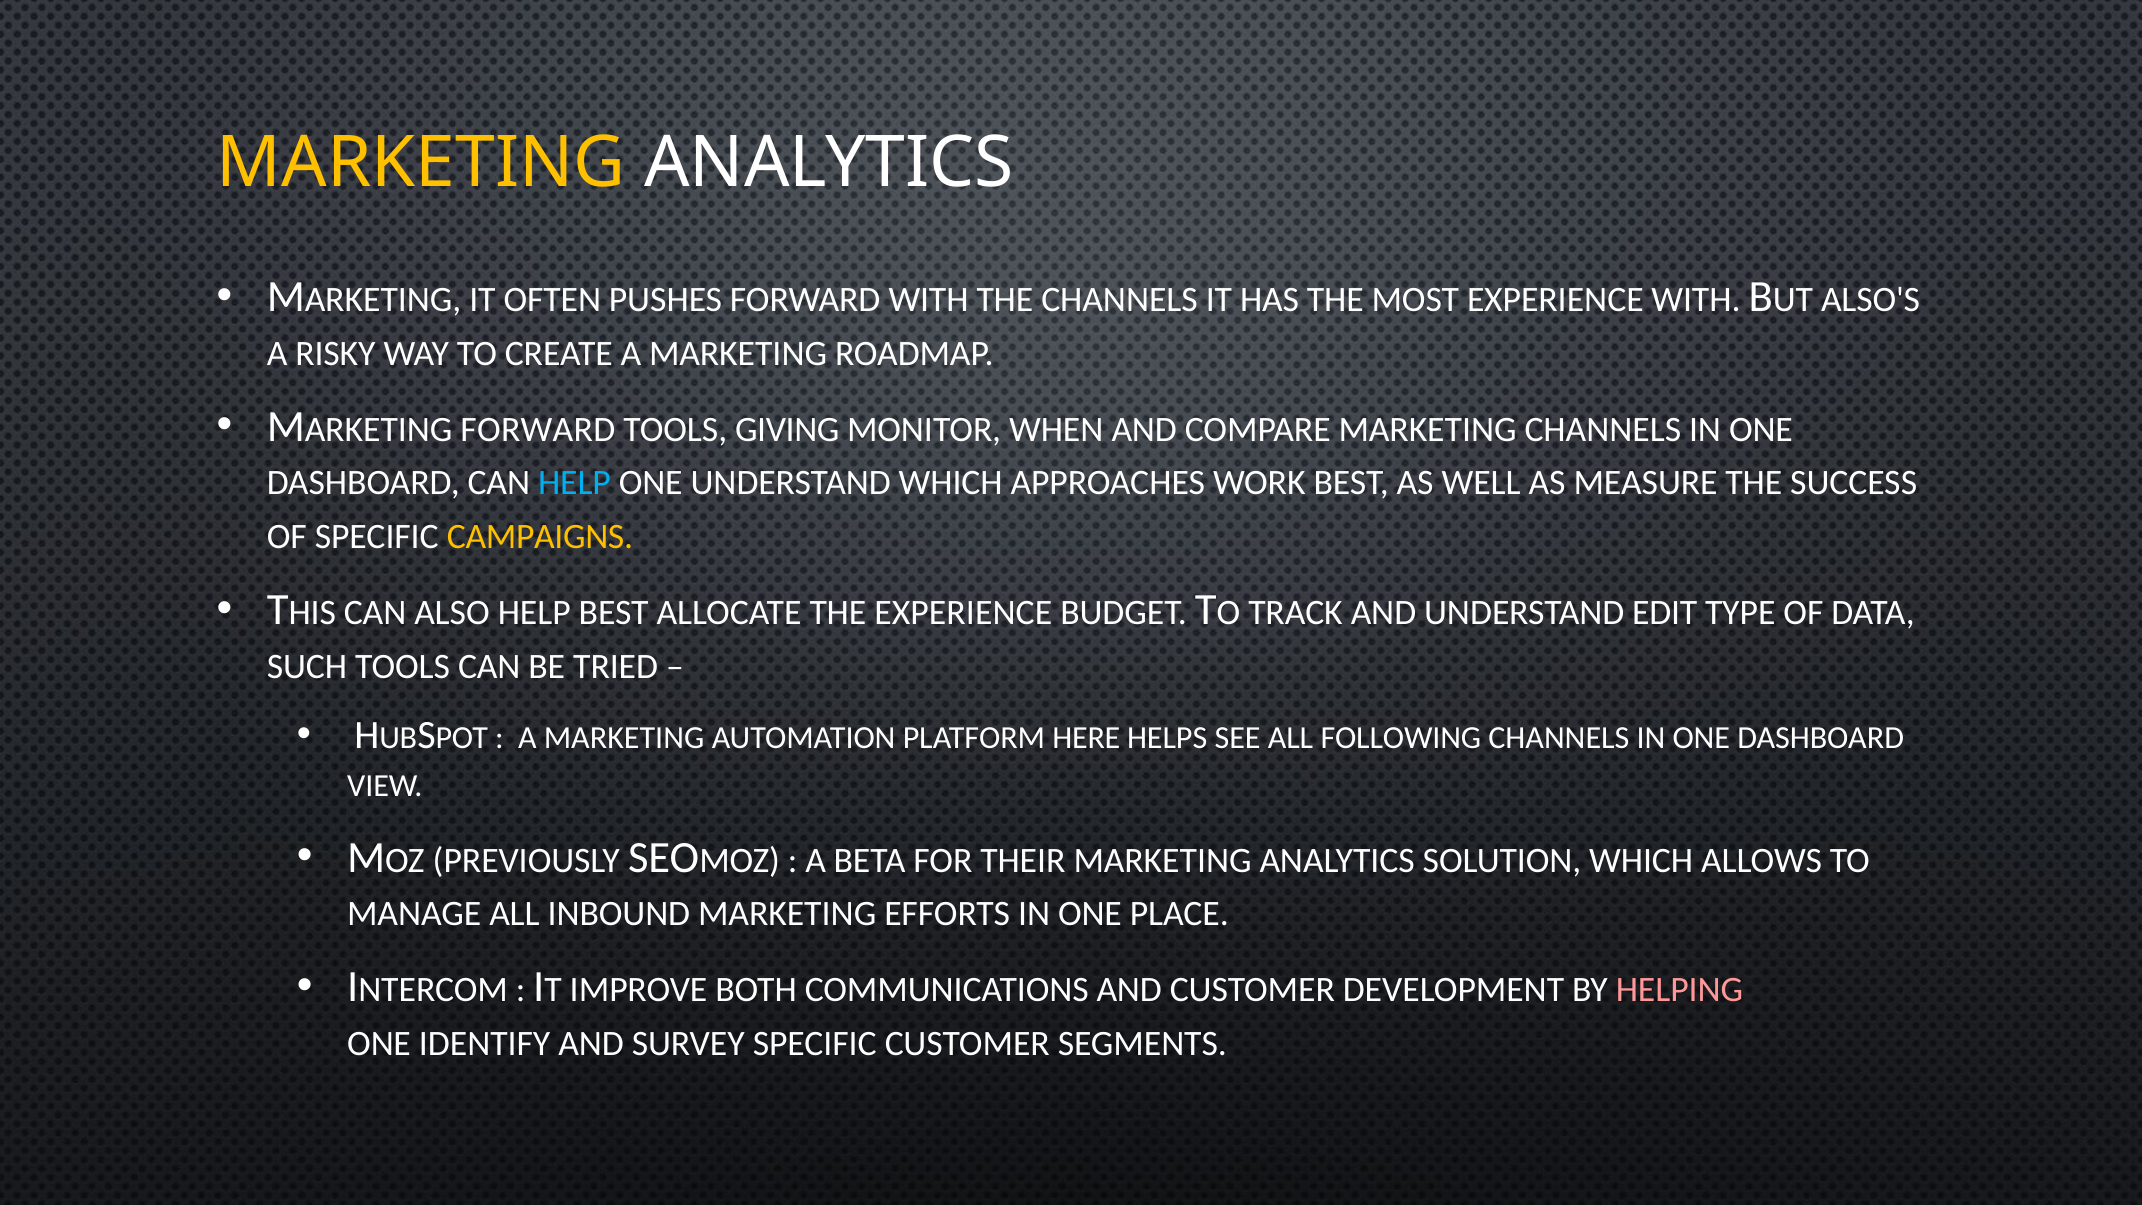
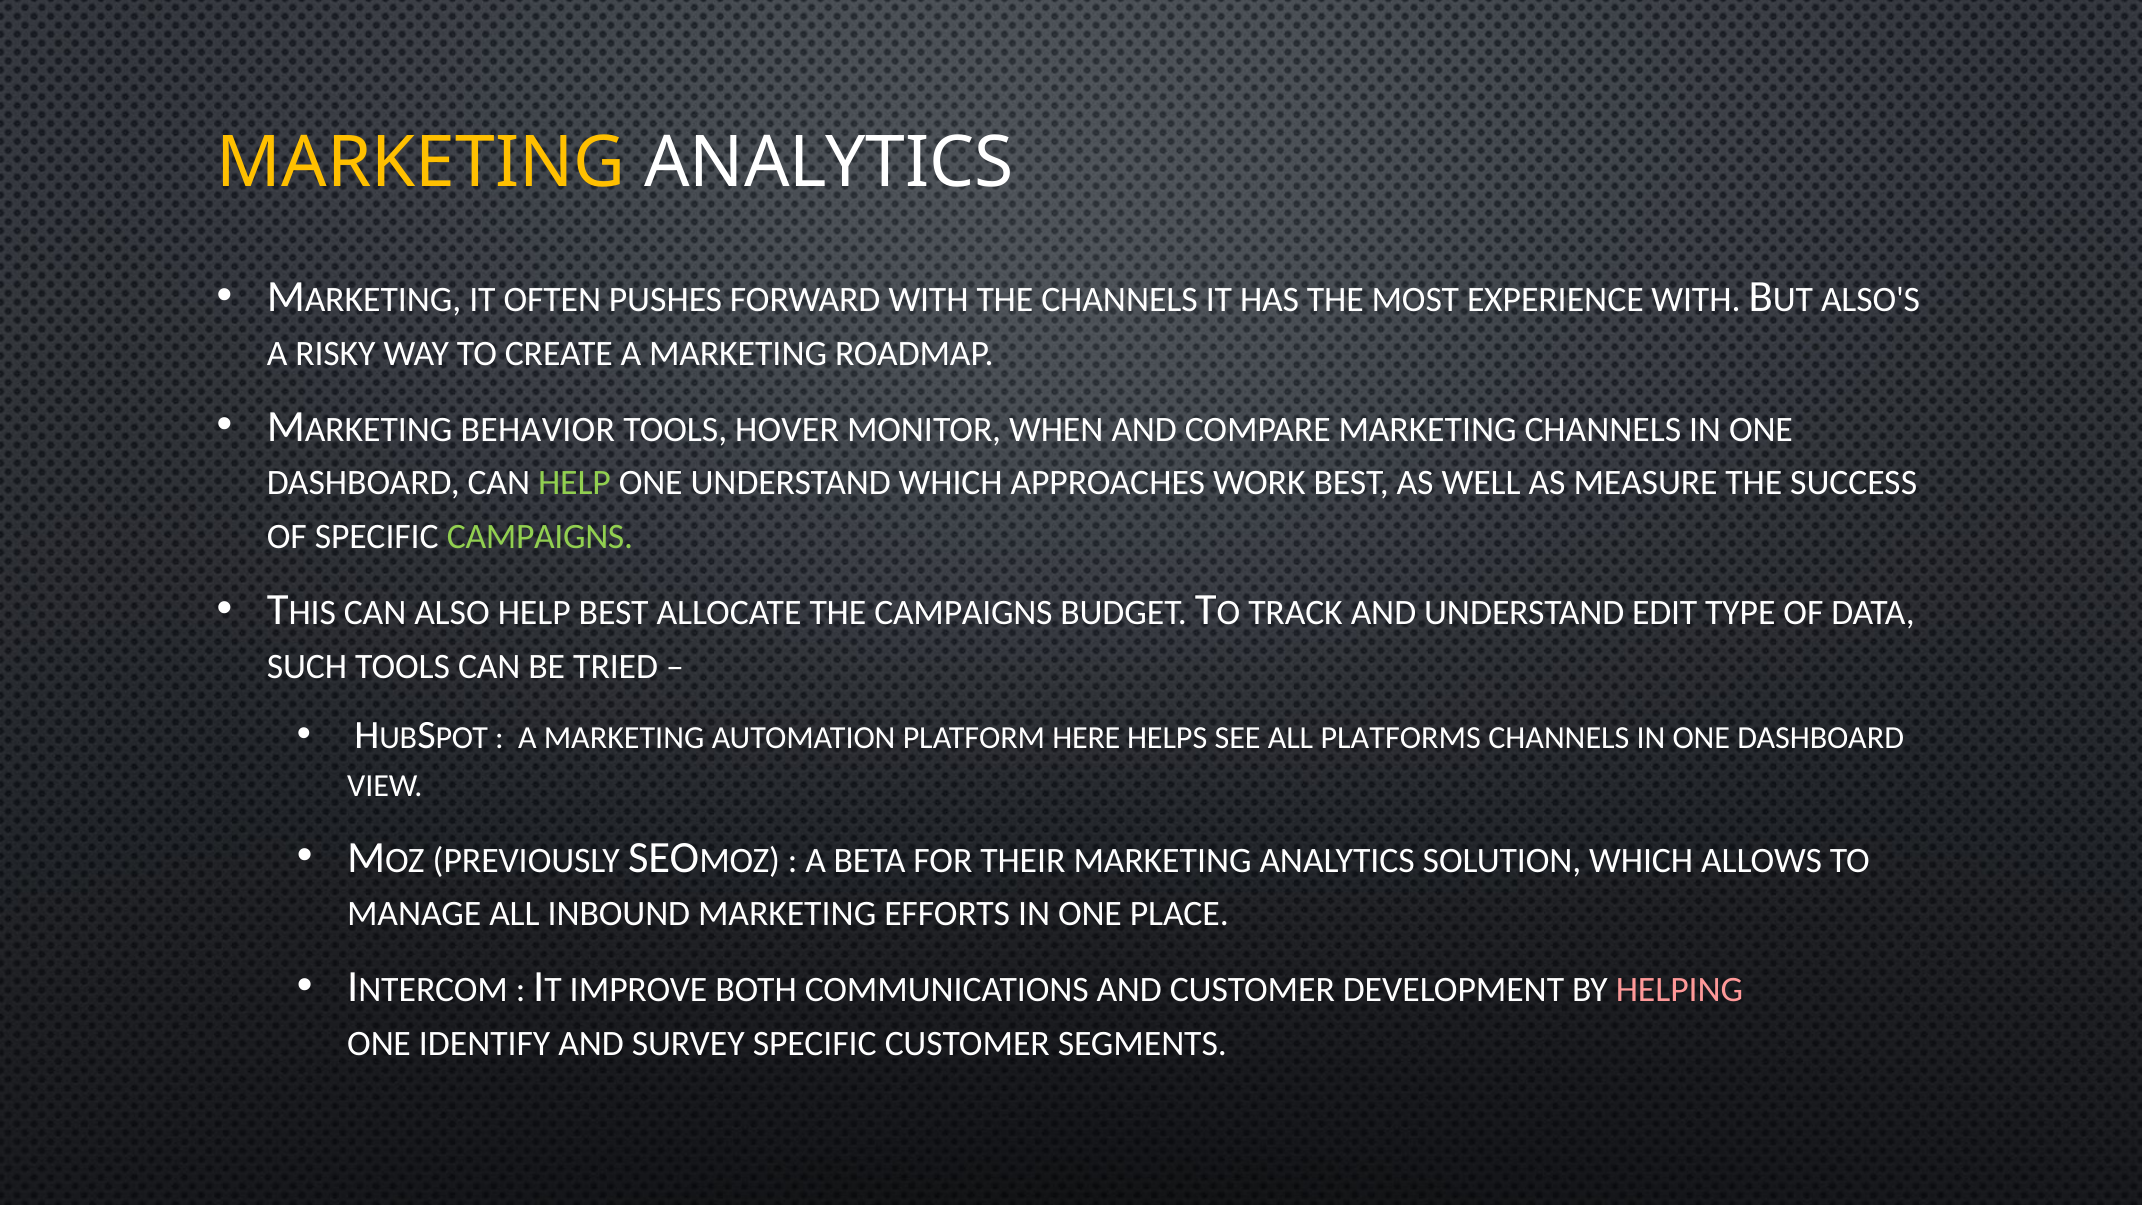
FORWARD at (538, 429): FORWARD -> BEHAVIOR
GIVING: GIVING -> HOVER
HELP at (574, 483) colour: light blue -> light green
CAMPAIGNS at (540, 537) colour: yellow -> light green
THE EXPERIENCE: EXPERIENCE -> CAMPAIGNS
FOLLOWING: FOLLOWING -> PLATFORMS
